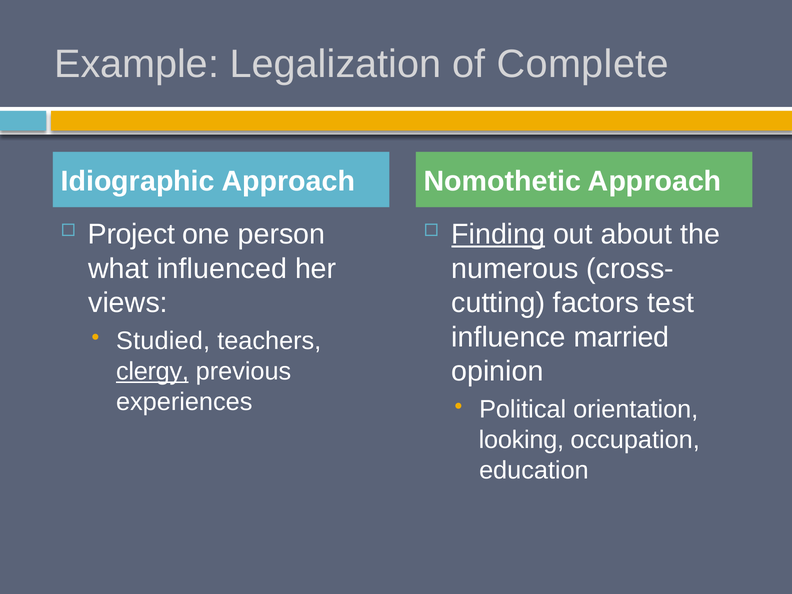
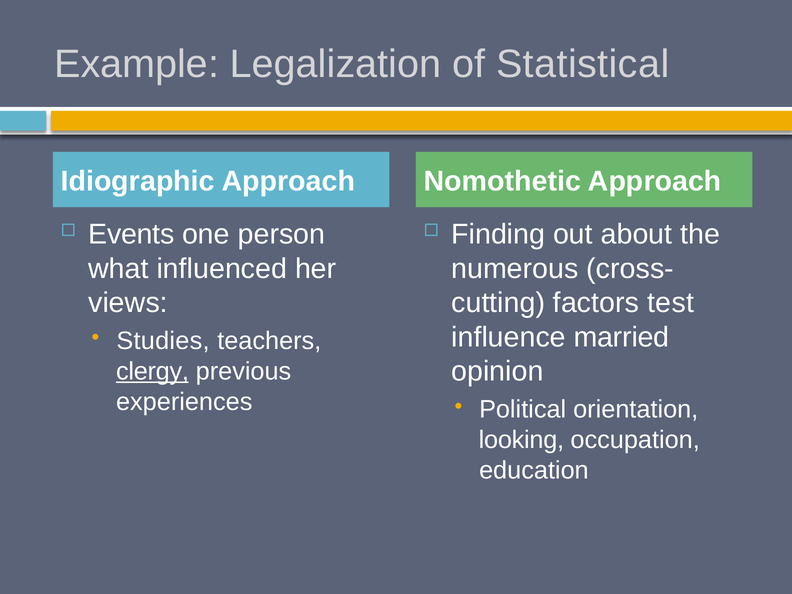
Complete: Complete -> Statistical
Project: Project -> Events
Finding underline: present -> none
Studied: Studied -> Studies
